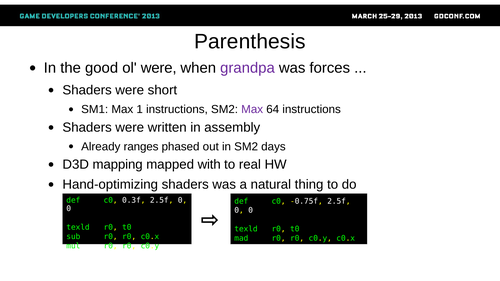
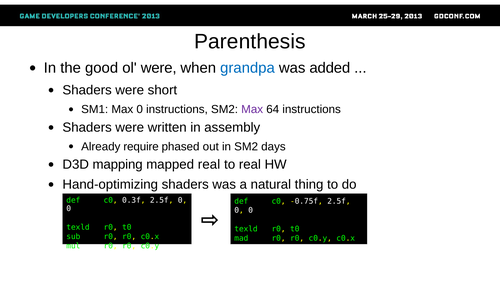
grandpa colour: purple -> blue
forces: forces -> added
Max 1: 1 -> 0
ranges: ranges -> require
mapped with: with -> real
